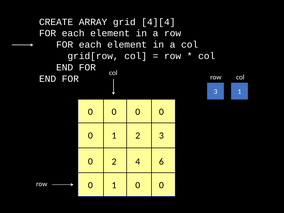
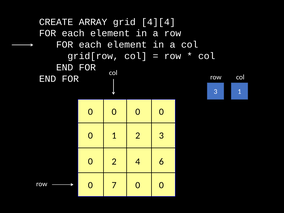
0 1: 1 -> 7
